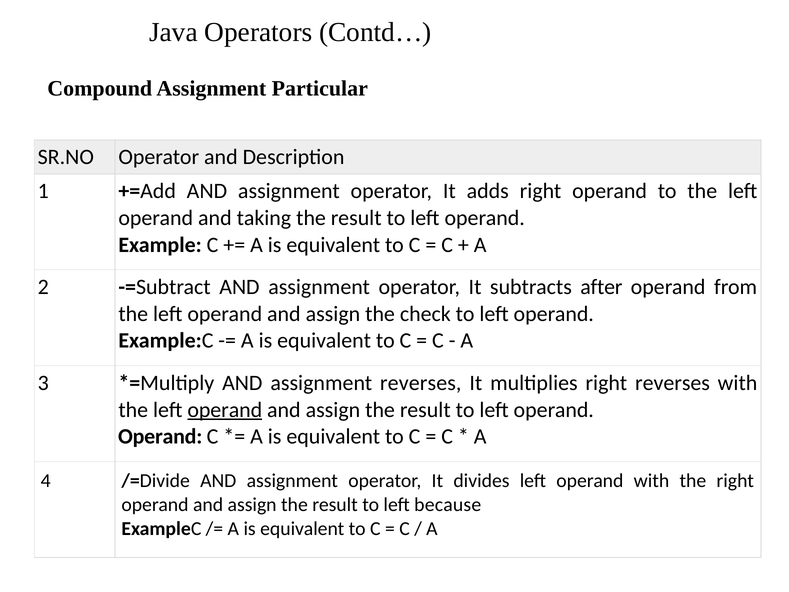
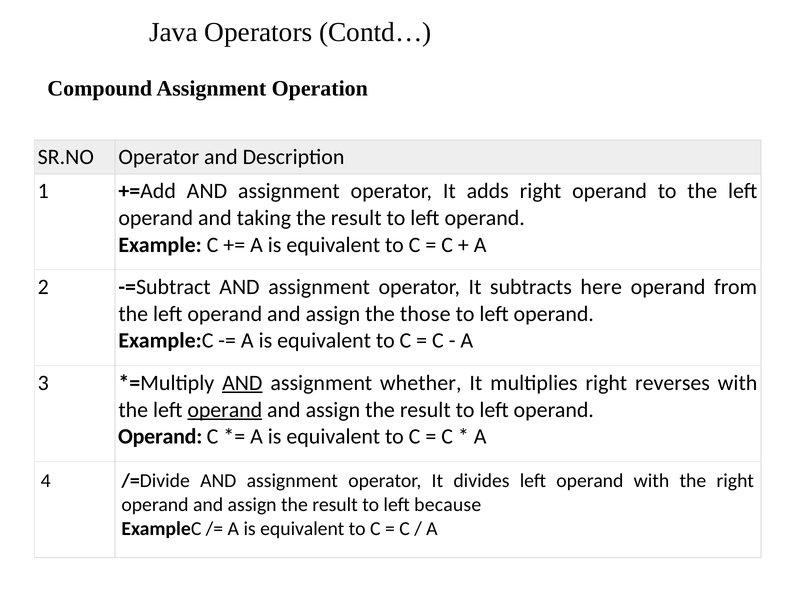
Particular: Particular -> Operation
after: after -> here
check: check -> those
AND at (242, 383) underline: none -> present
assignment reverses: reverses -> whether
